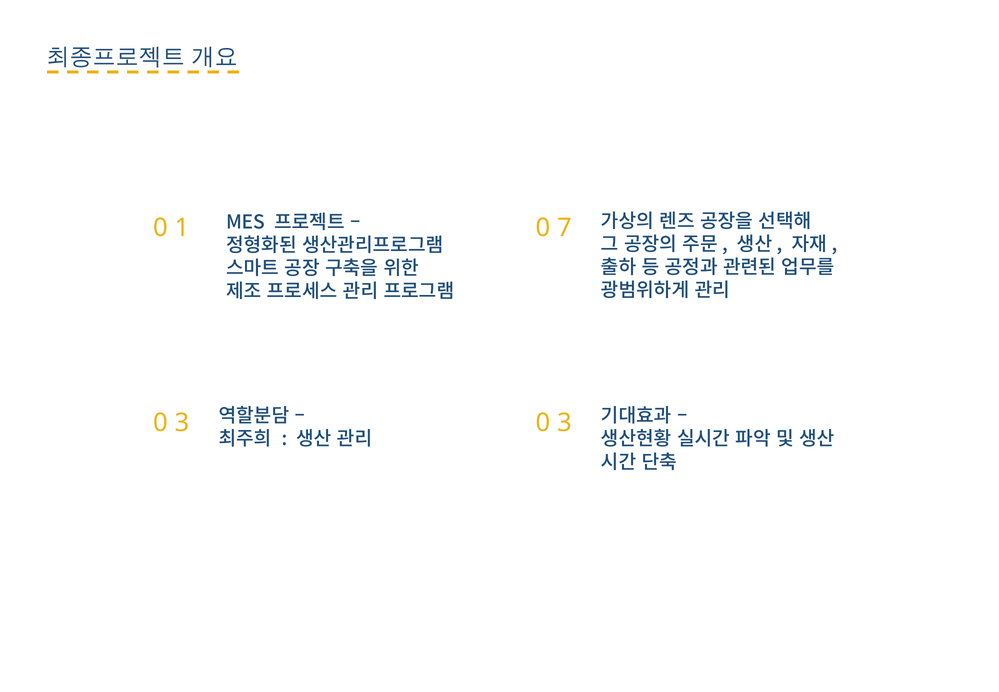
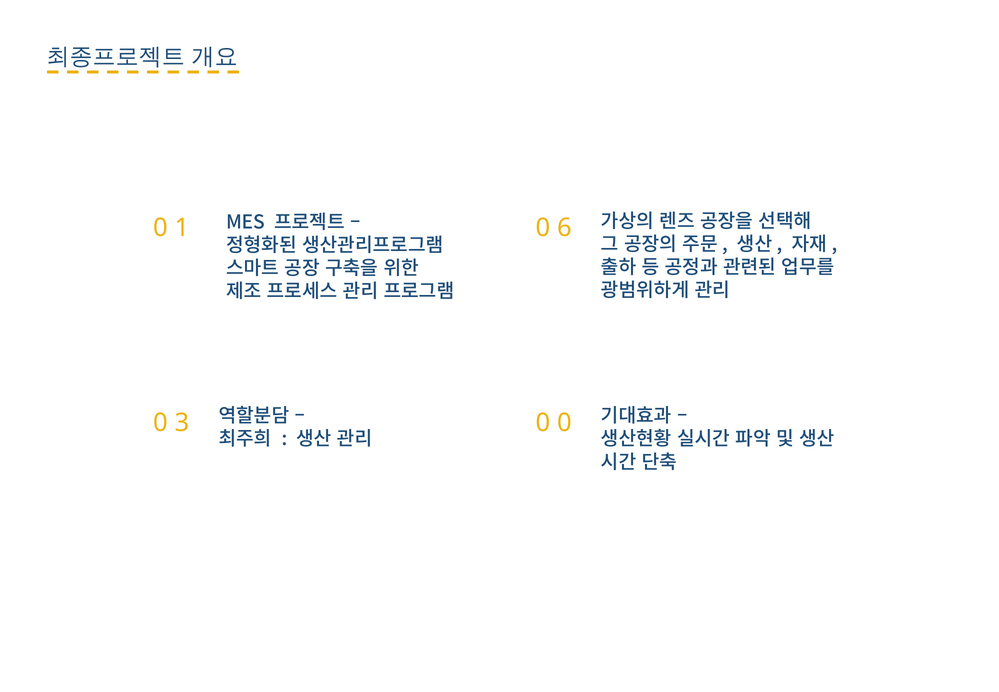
7: 7 -> 6
3 at (565, 422): 3 -> 0
